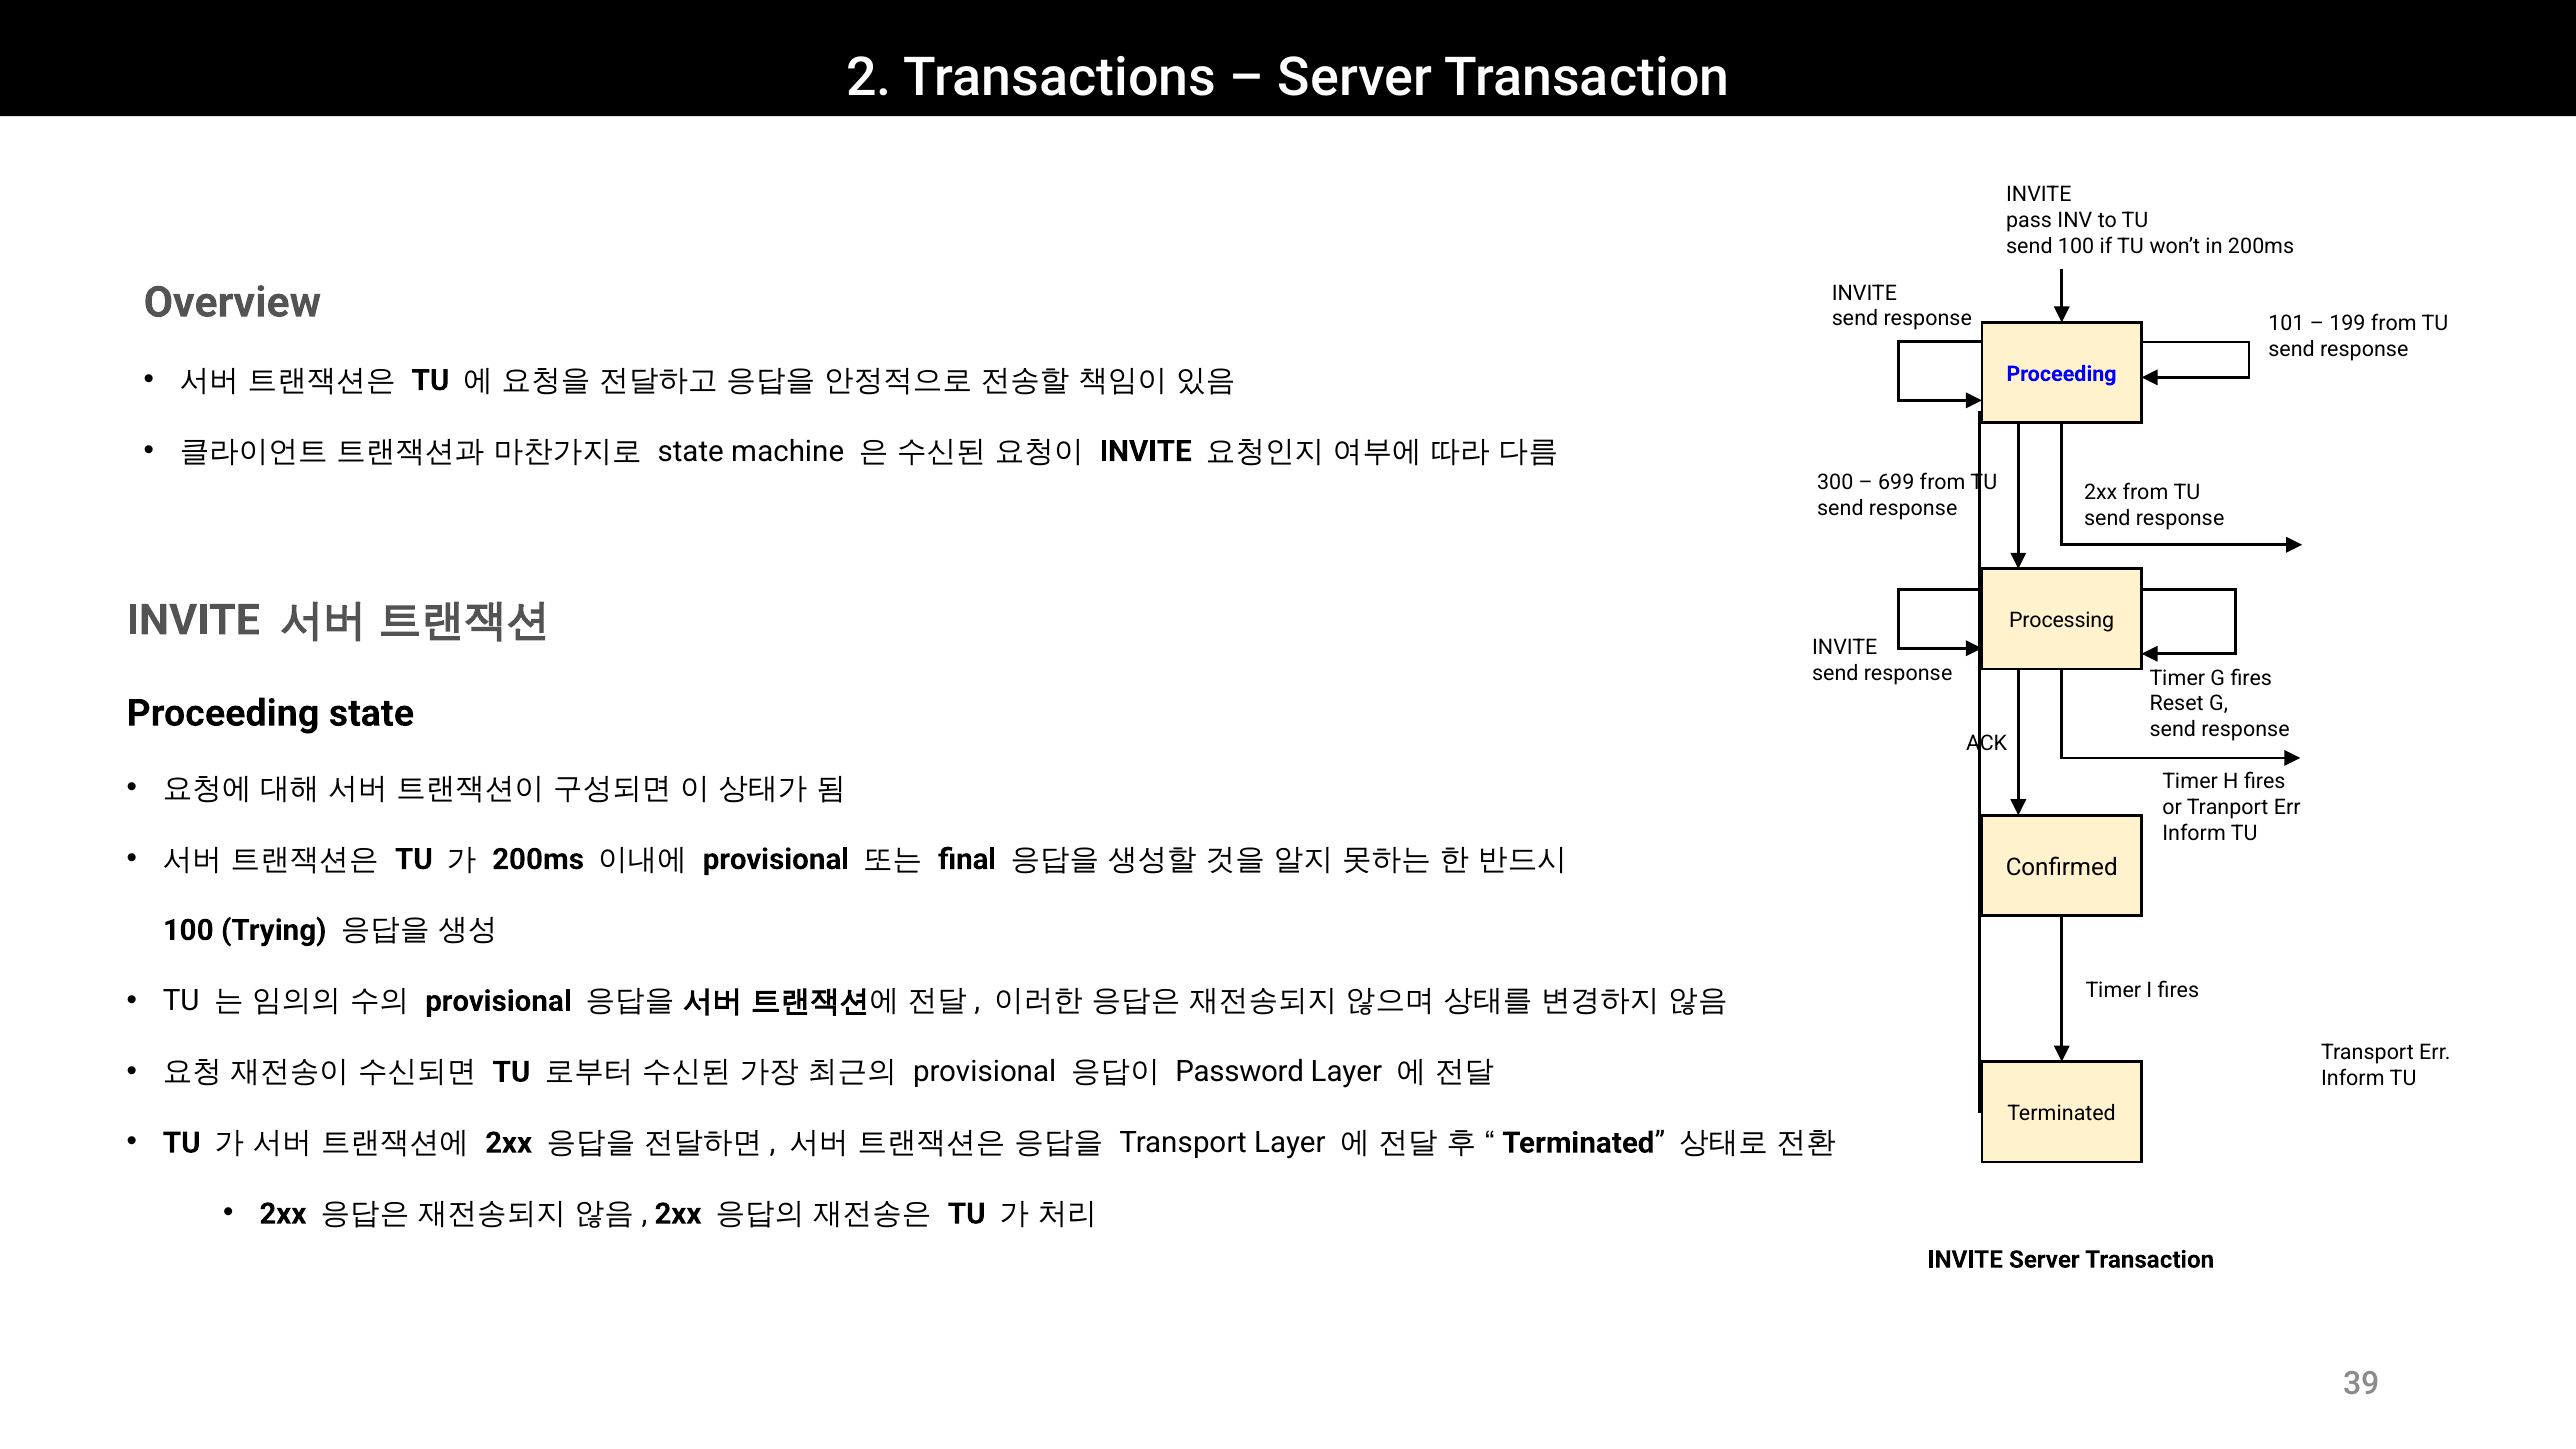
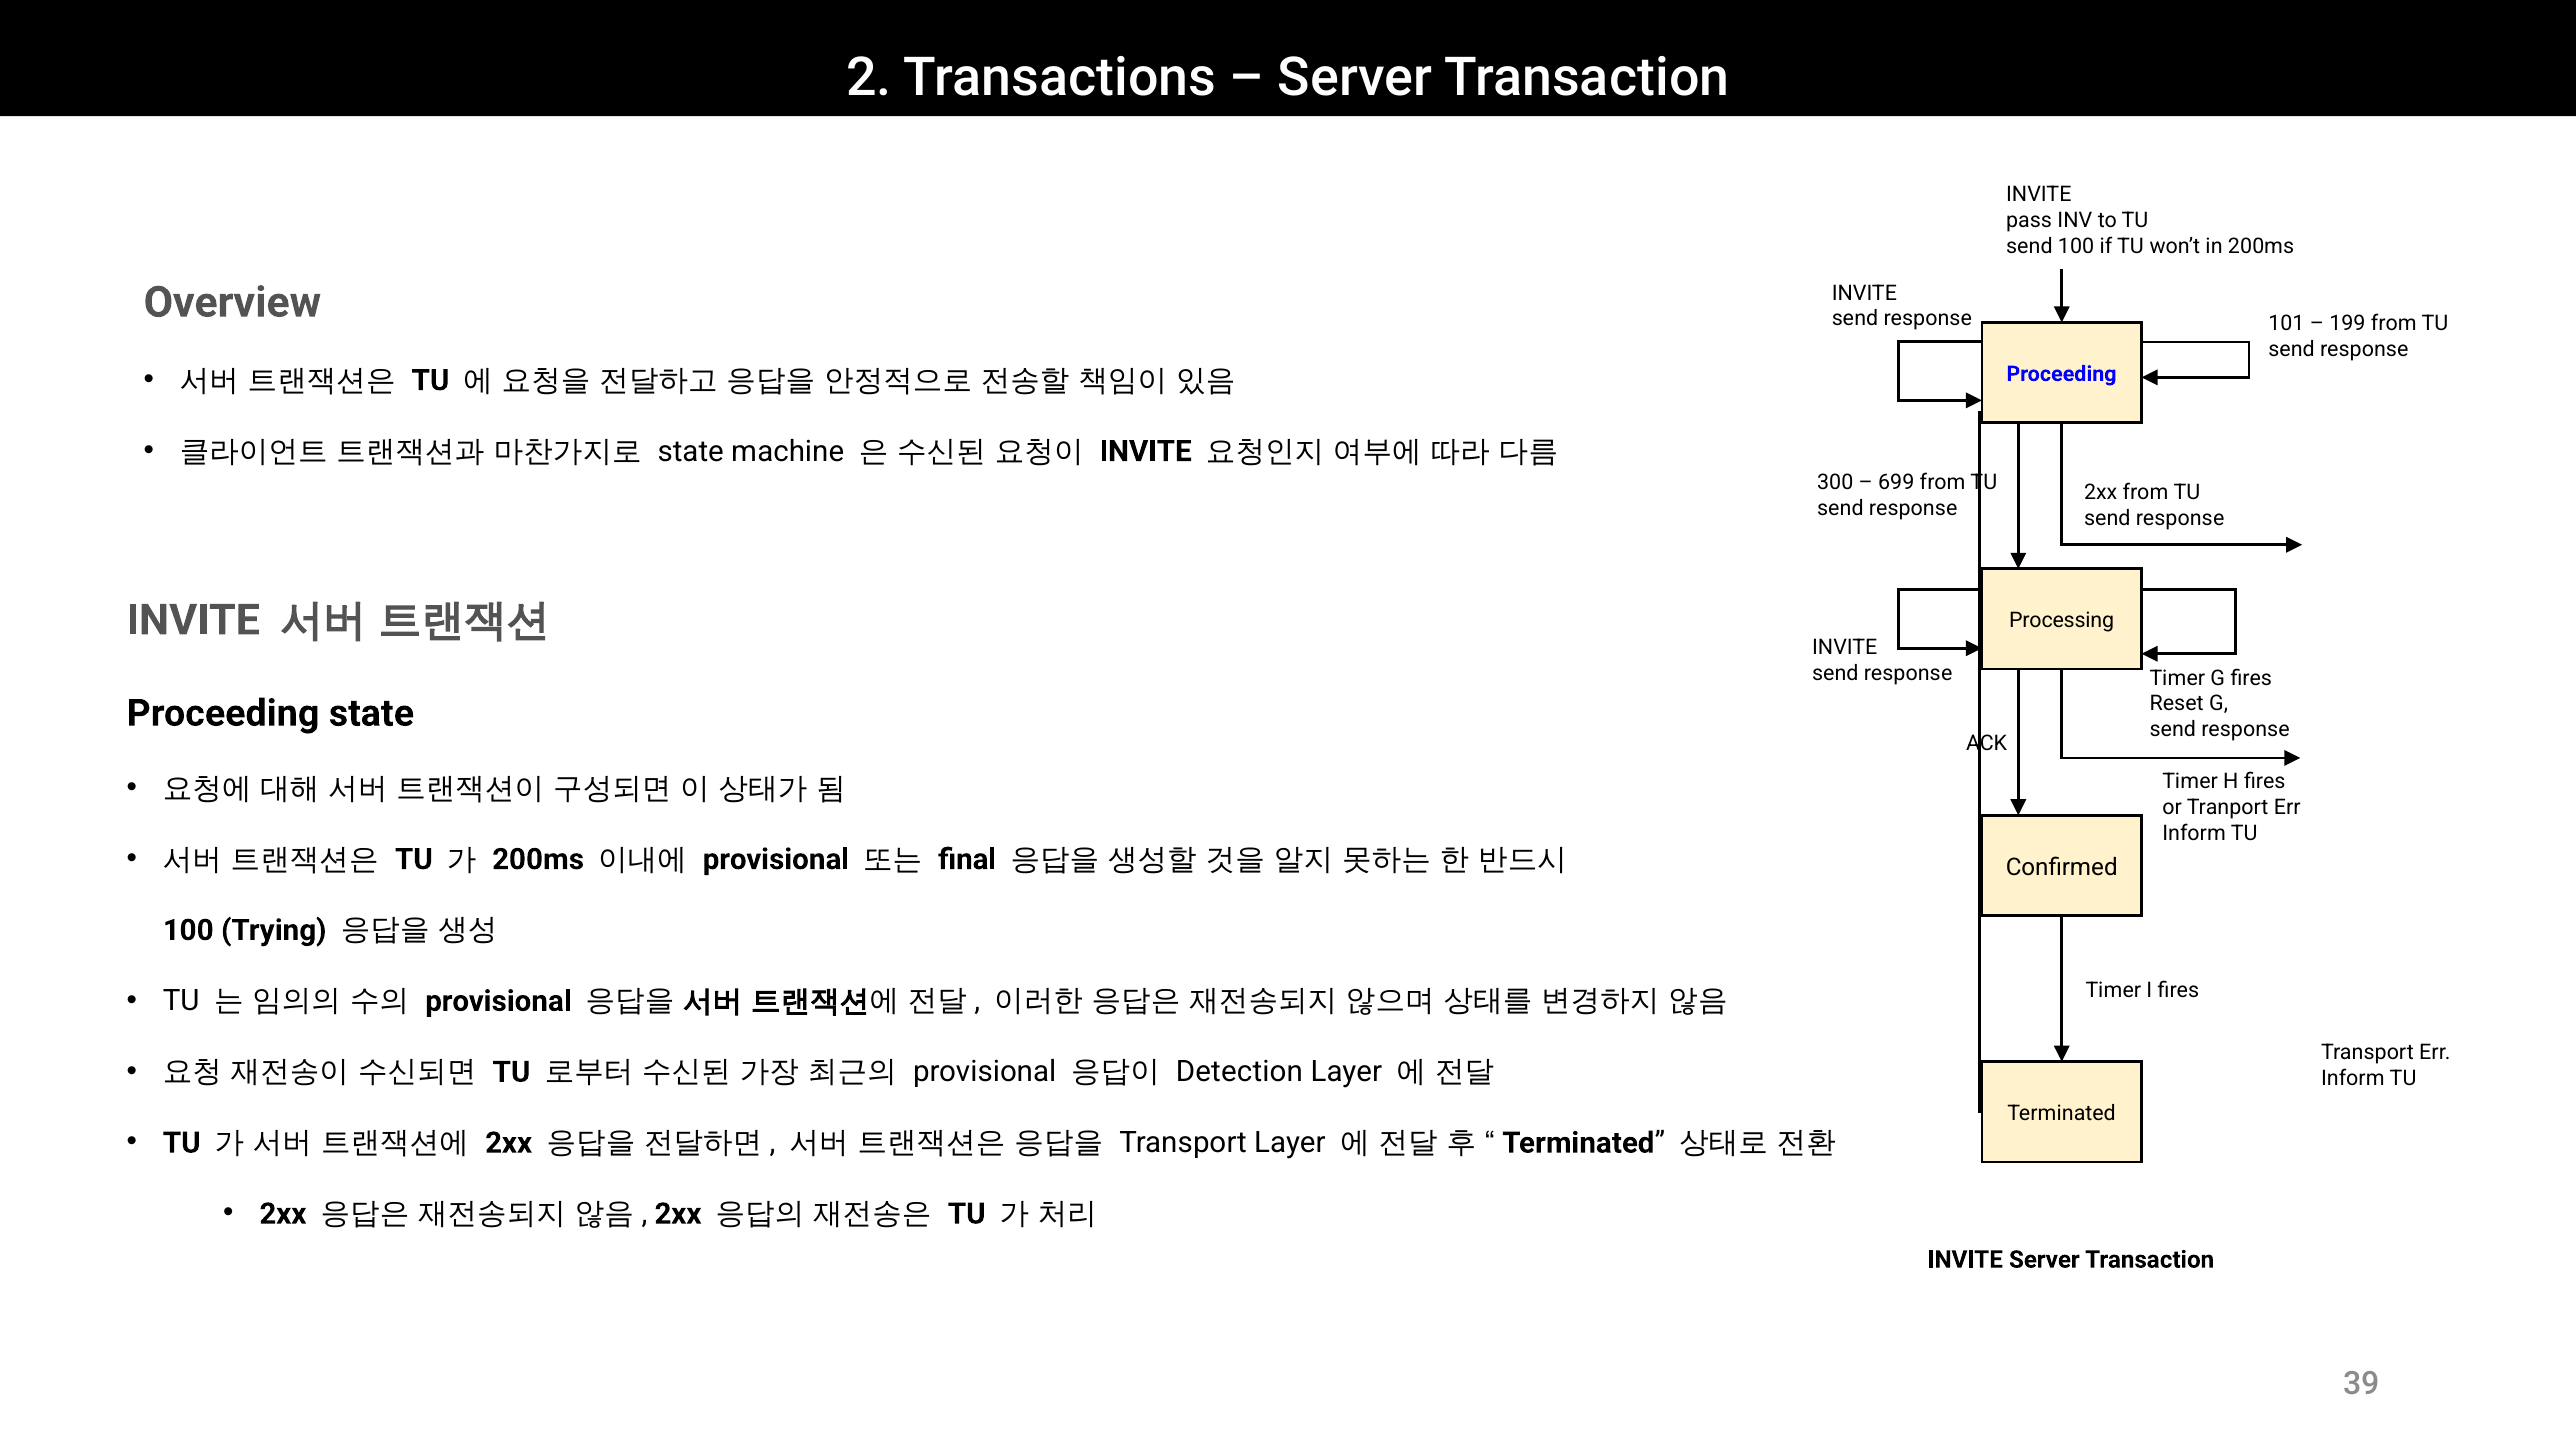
Password: Password -> Detection
